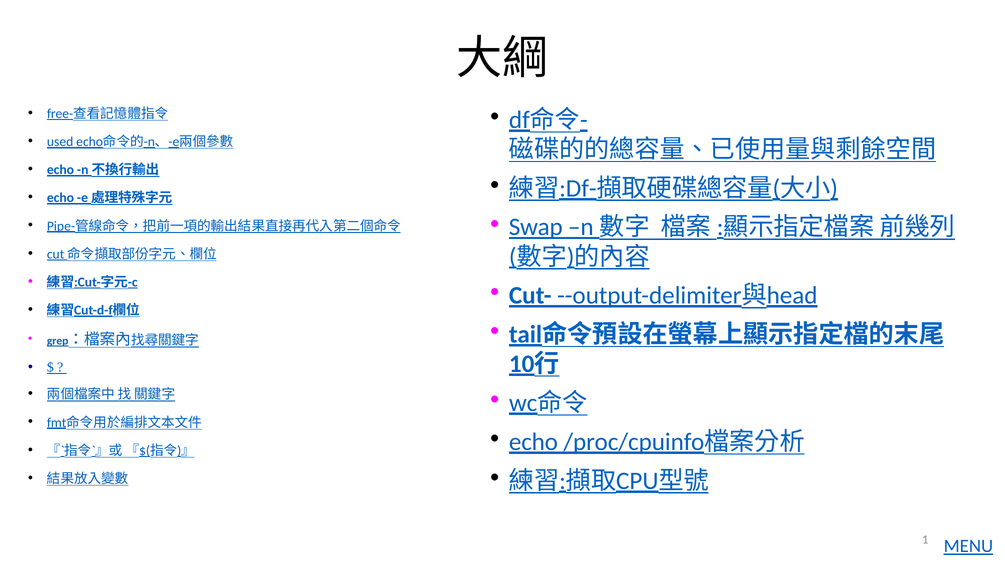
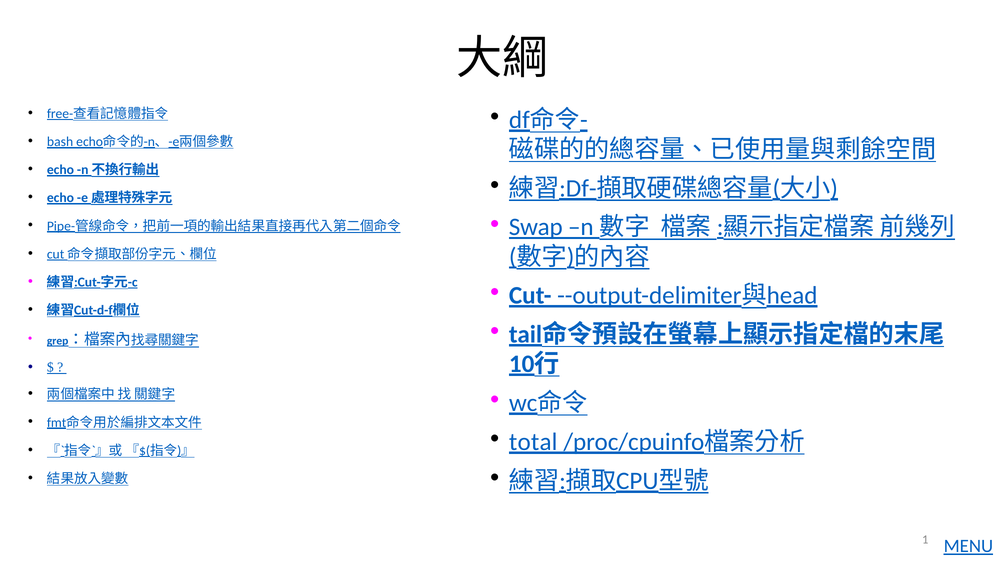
used: used -> bash
echo at (533, 442): echo -> total
